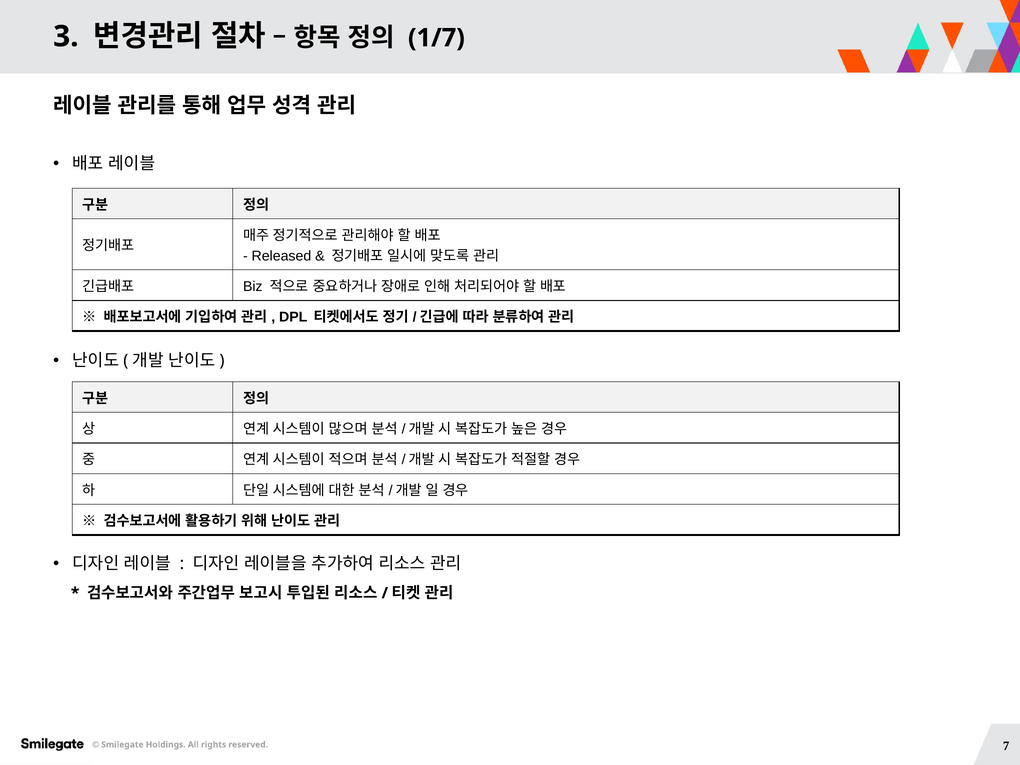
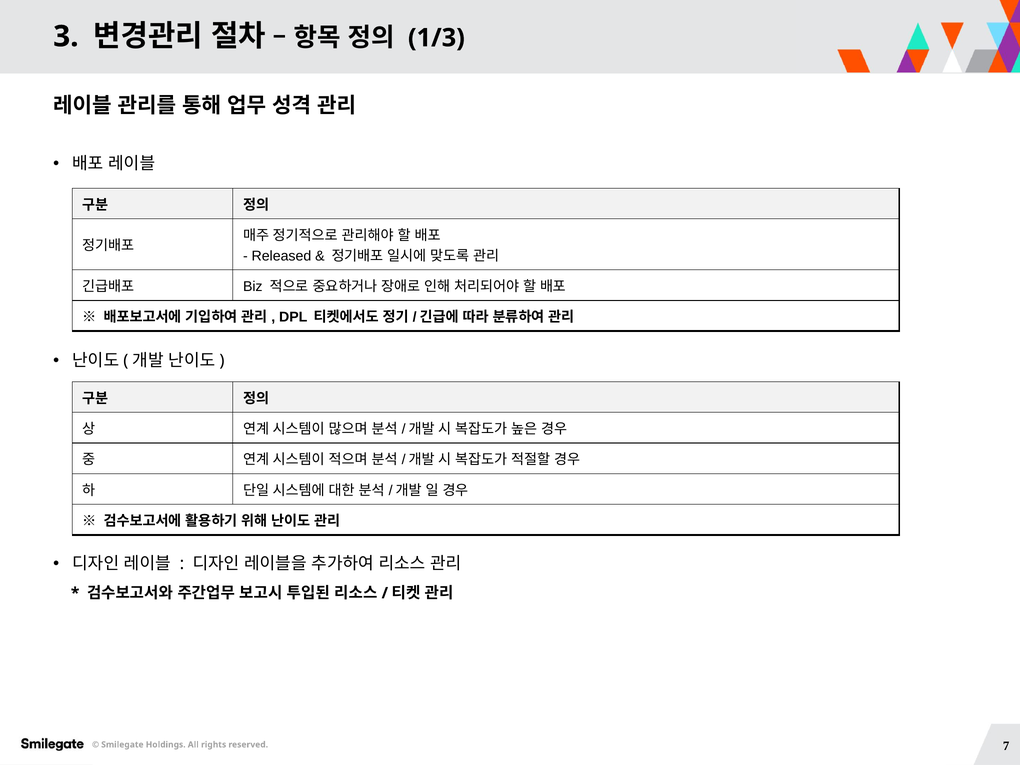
1/7: 1/7 -> 1/3
